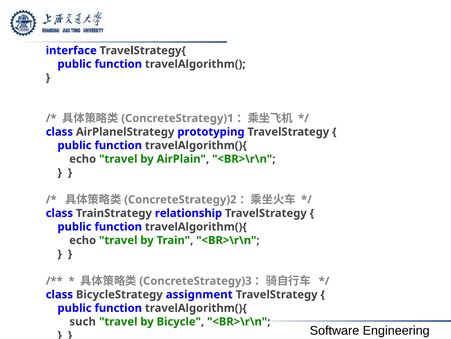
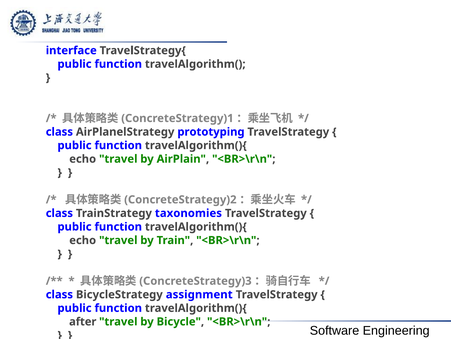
relationship: relationship -> taxonomies
such: such -> after
